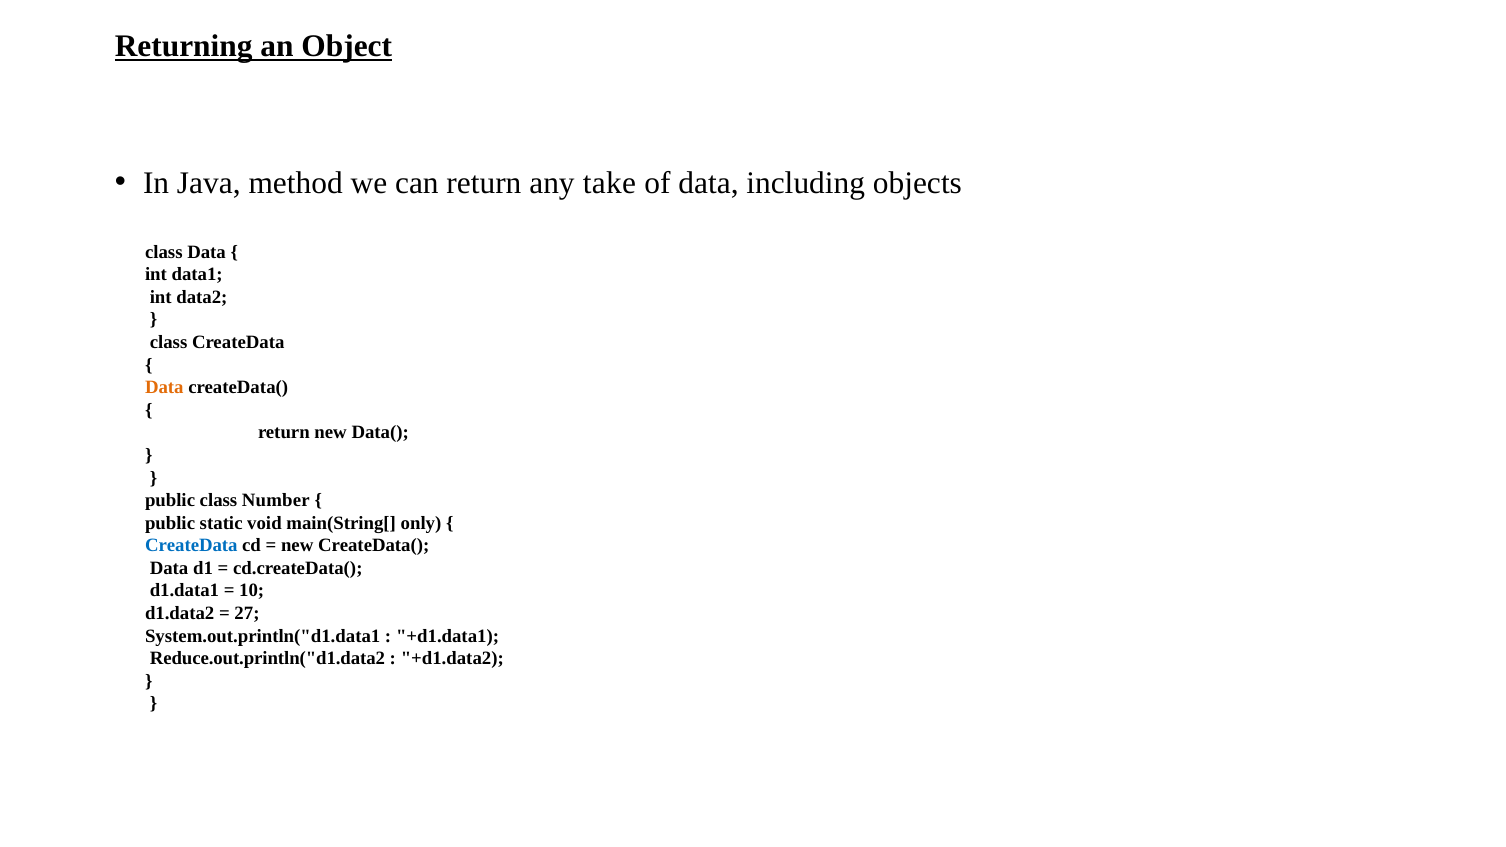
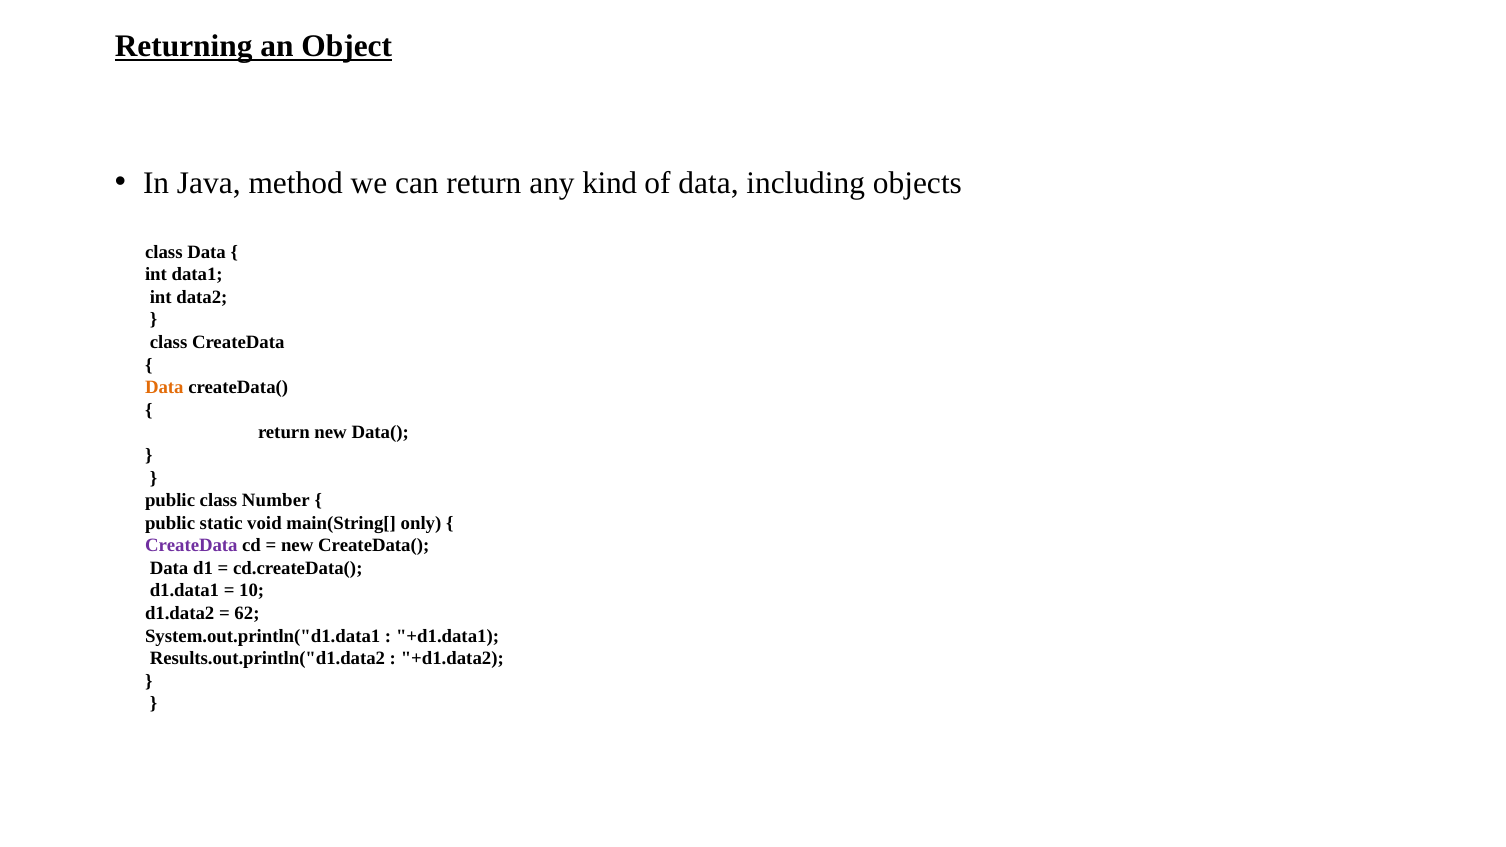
take: take -> kind
CreateData at (191, 546) colour: blue -> purple
27: 27 -> 62
Reduce.out.println("d1.data2: Reduce.out.println("d1.data2 -> Results.out.println("d1.data2
